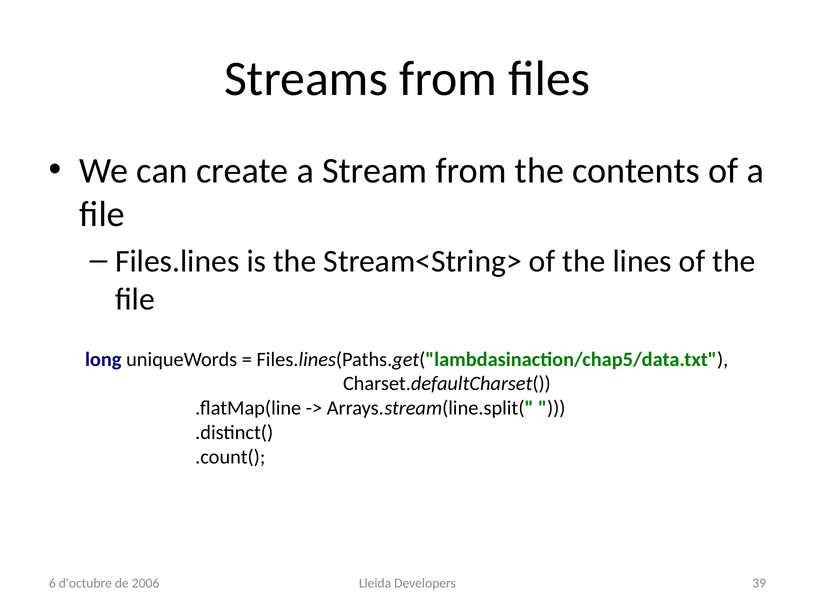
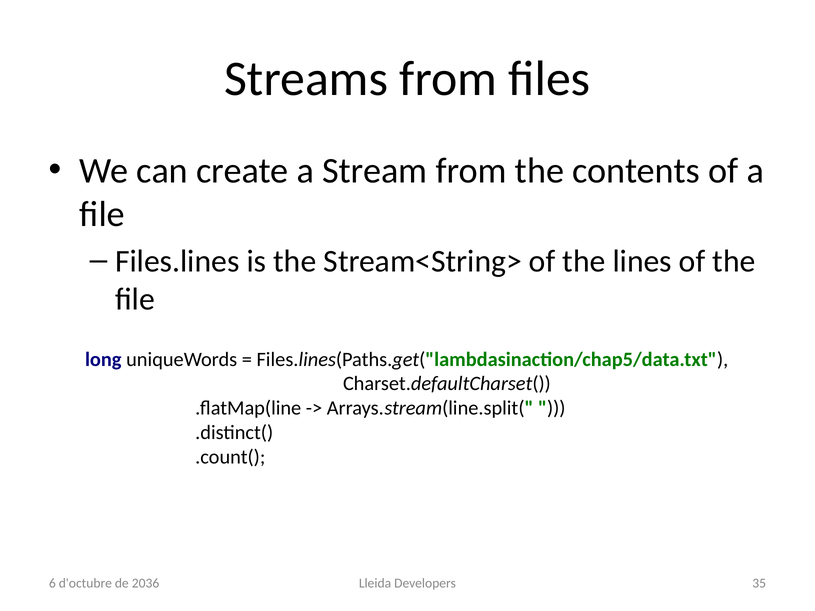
39: 39 -> 35
2006: 2006 -> 2036
